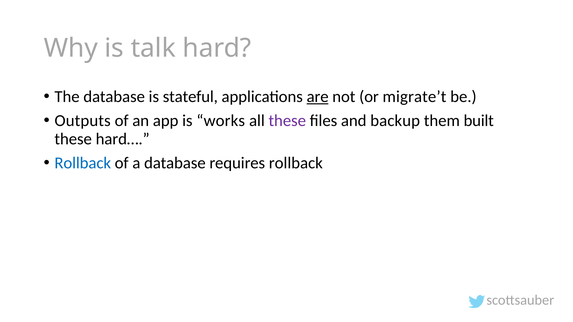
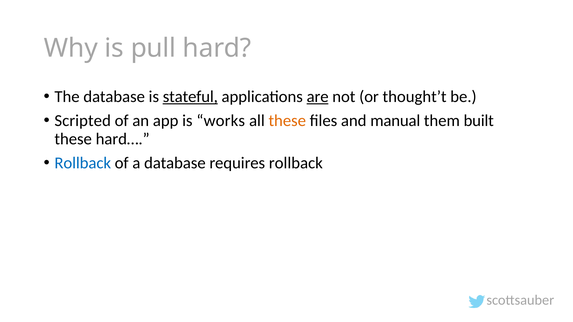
talk: talk -> pull
stateful underline: none -> present
migrate’t: migrate’t -> thought’t
Outputs: Outputs -> Scripted
these at (287, 121) colour: purple -> orange
backup: backup -> manual
